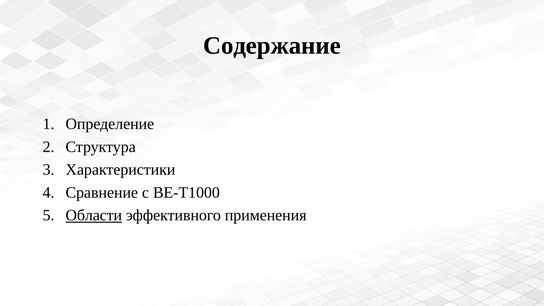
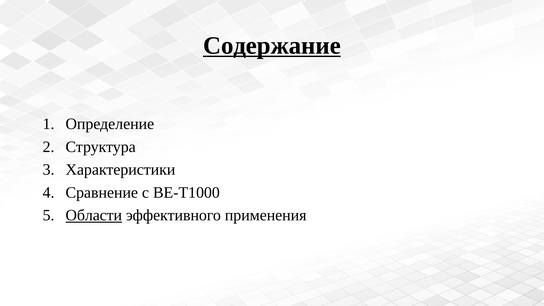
Содержание underline: none -> present
